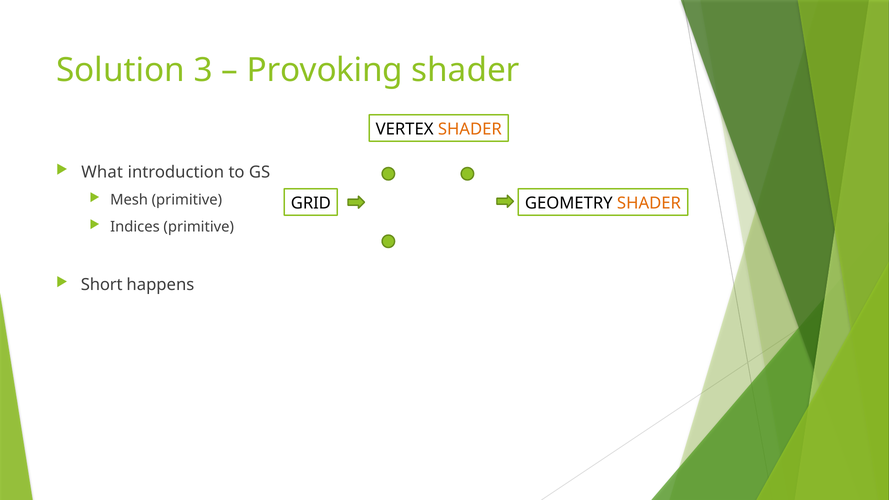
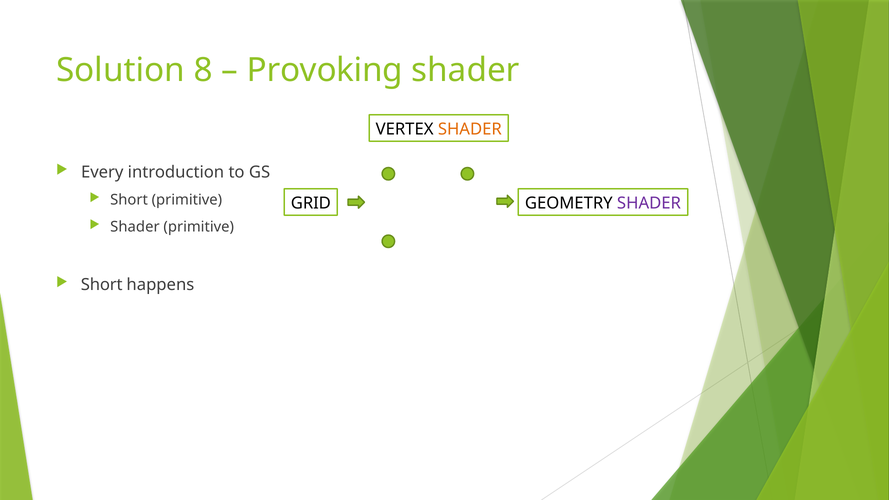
3: 3 -> 8
What: What -> Every
Mesh at (129, 200): Mesh -> Short
SHADER at (649, 203) colour: orange -> purple
Indices at (135, 227): Indices -> Shader
